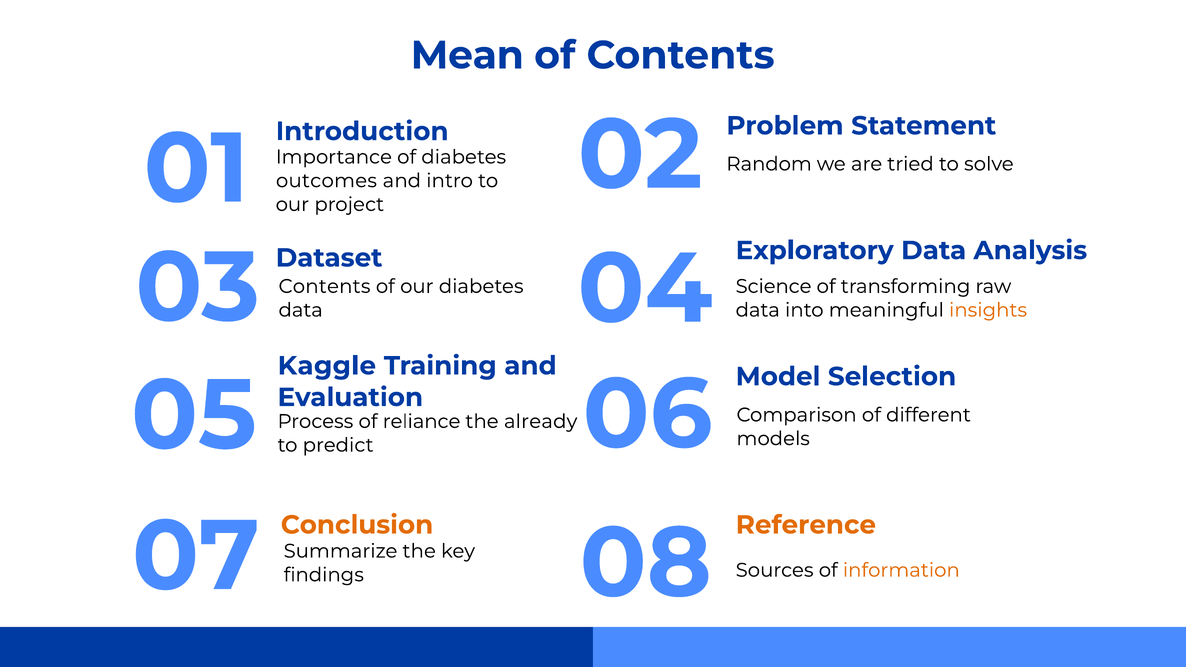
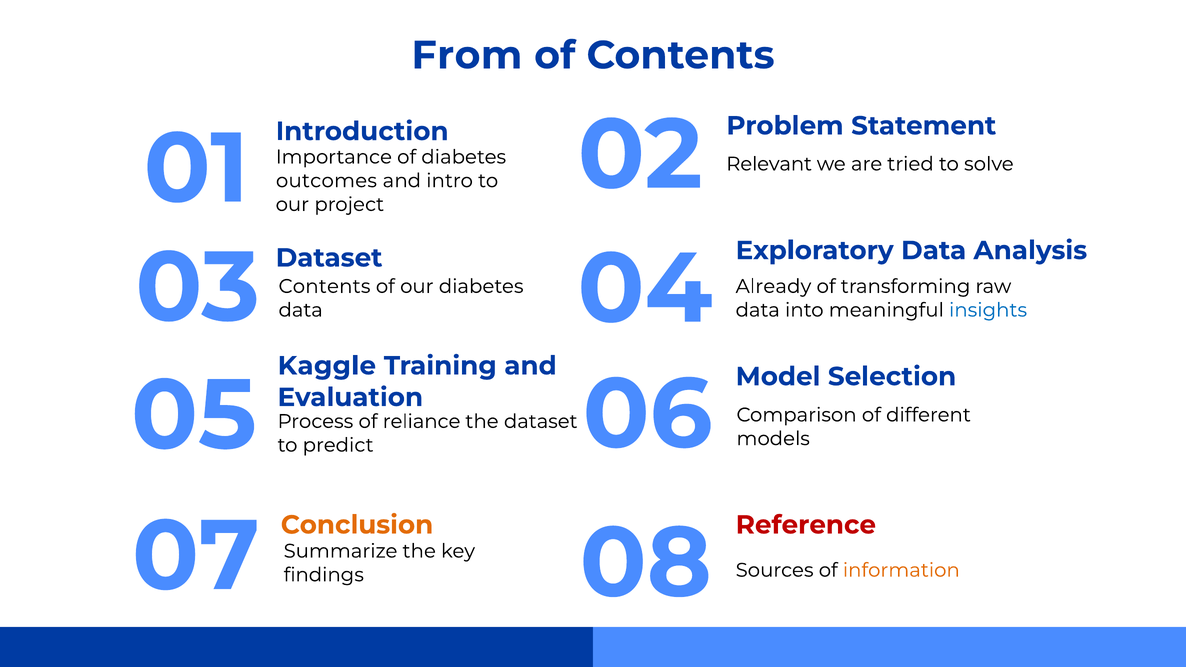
Mean: Mean -> From
Random: Random -> Relevant
Science: Science -> Already
insights colour: orange -> blue
the already: already -> dataset
Reference colour: orange -> red
